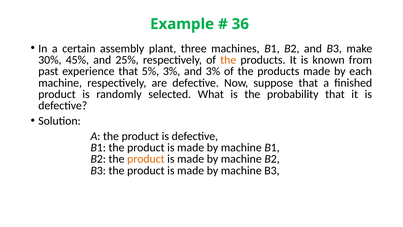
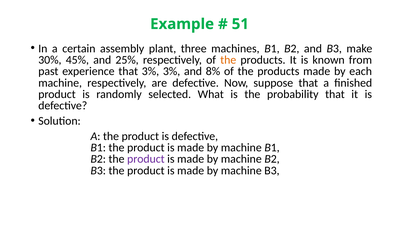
36: 36 -> 51
that 5%: 5% -> 3%
and 3%: 3% -> 8%
product at (146, 159) colour: orange -> purple
